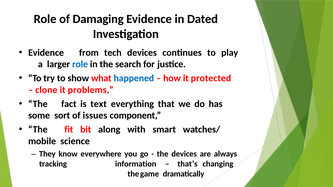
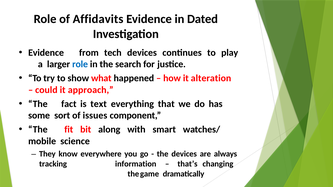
Damaging: Damaging -> Affidavits
happened colour: blue -> black
protected: protected -> alteration
clone: clone -> could
problems: problems -> approach
